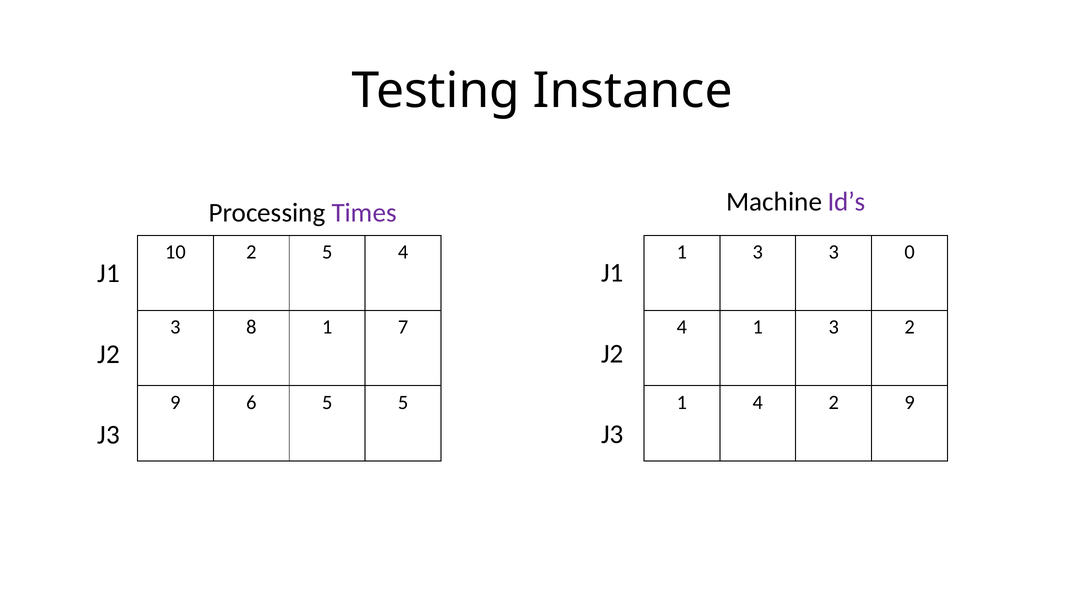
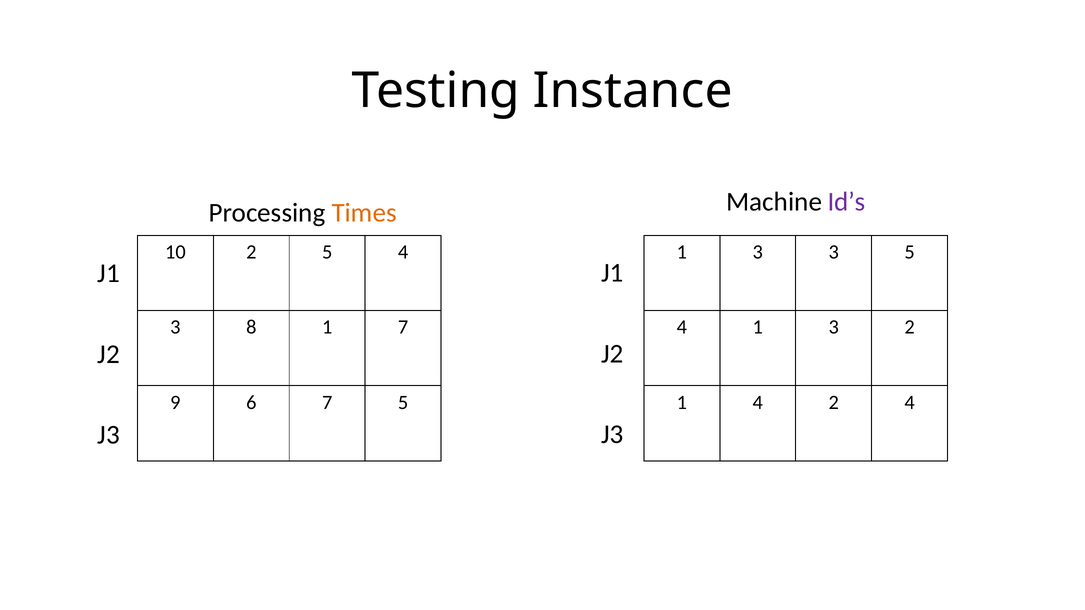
Times colour: purple -> orange
3 0: 0 -> 5
6 5: 5 -> 7
2 9: 9 -> 4
